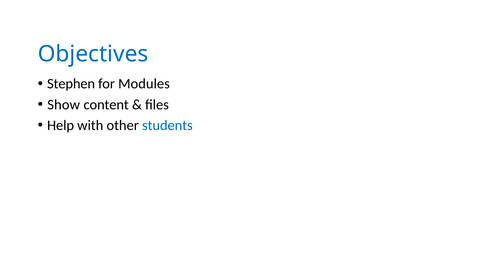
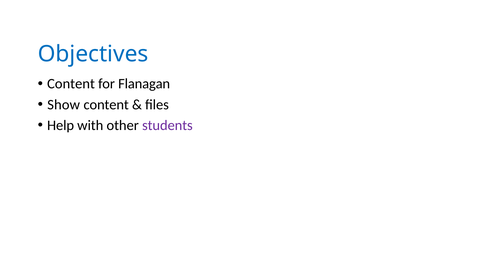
Stephen at (71, 84): Stephen -> Content
Modules: Modules -> Flanagan
students colour: blue -> purple
